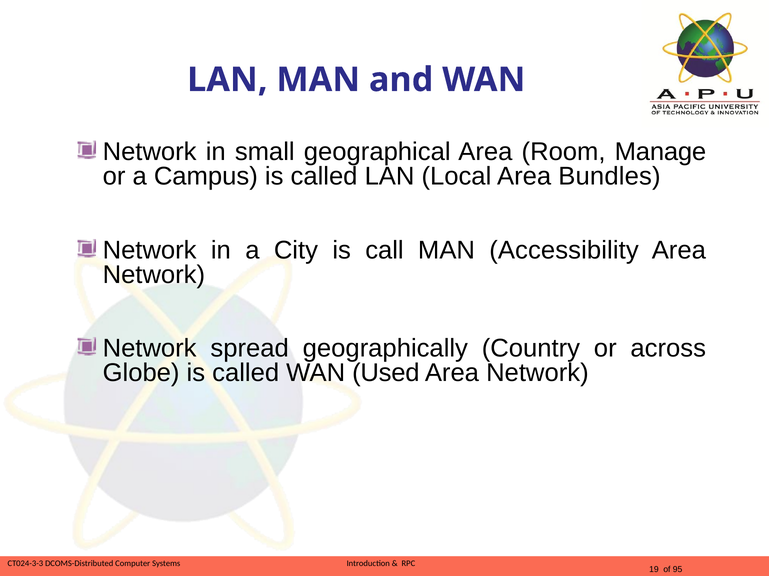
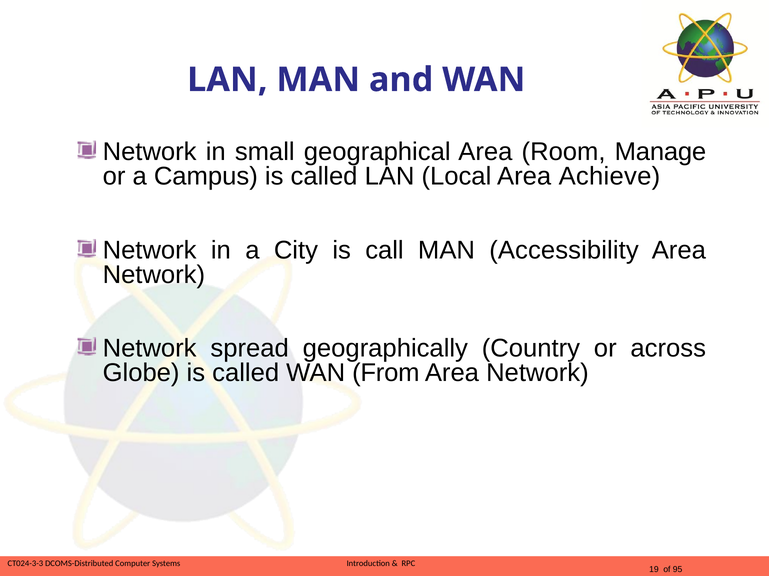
Bundles: Bundles -> Achieve
Used: Used -> From
